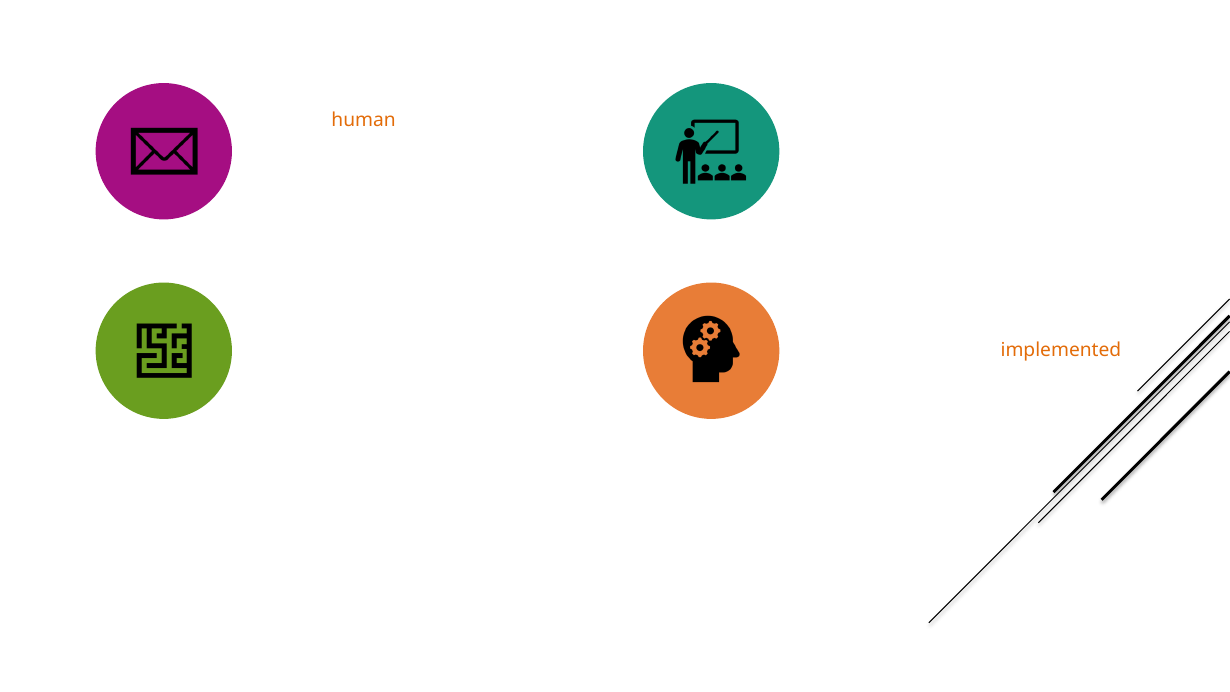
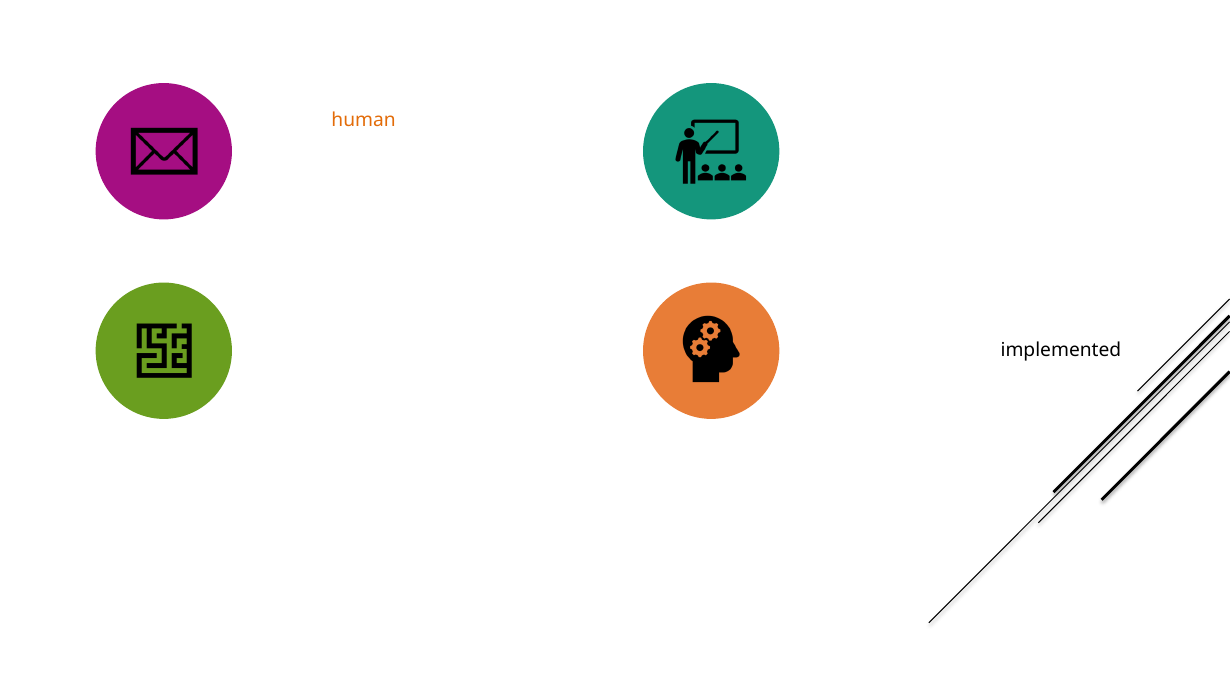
implemented colour: orange -> black
